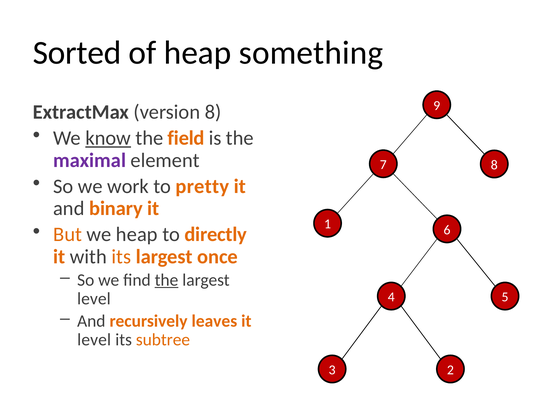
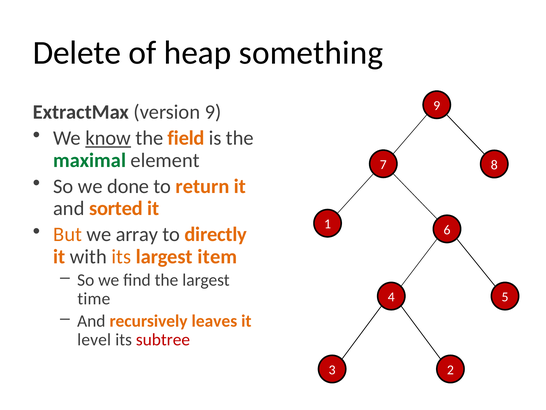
Sorted: Sorted -> Delete
version 8: 8 -> 9
maximal colour: purple -> green
work: work -> done
pretty: pretty -> return
binary: binary -> sorted
we heap: heap -> array
once: once -> item
the at (166, 280) underline: present -> none
level at (94, 299): level -> time
subtree colour: orange -> red
